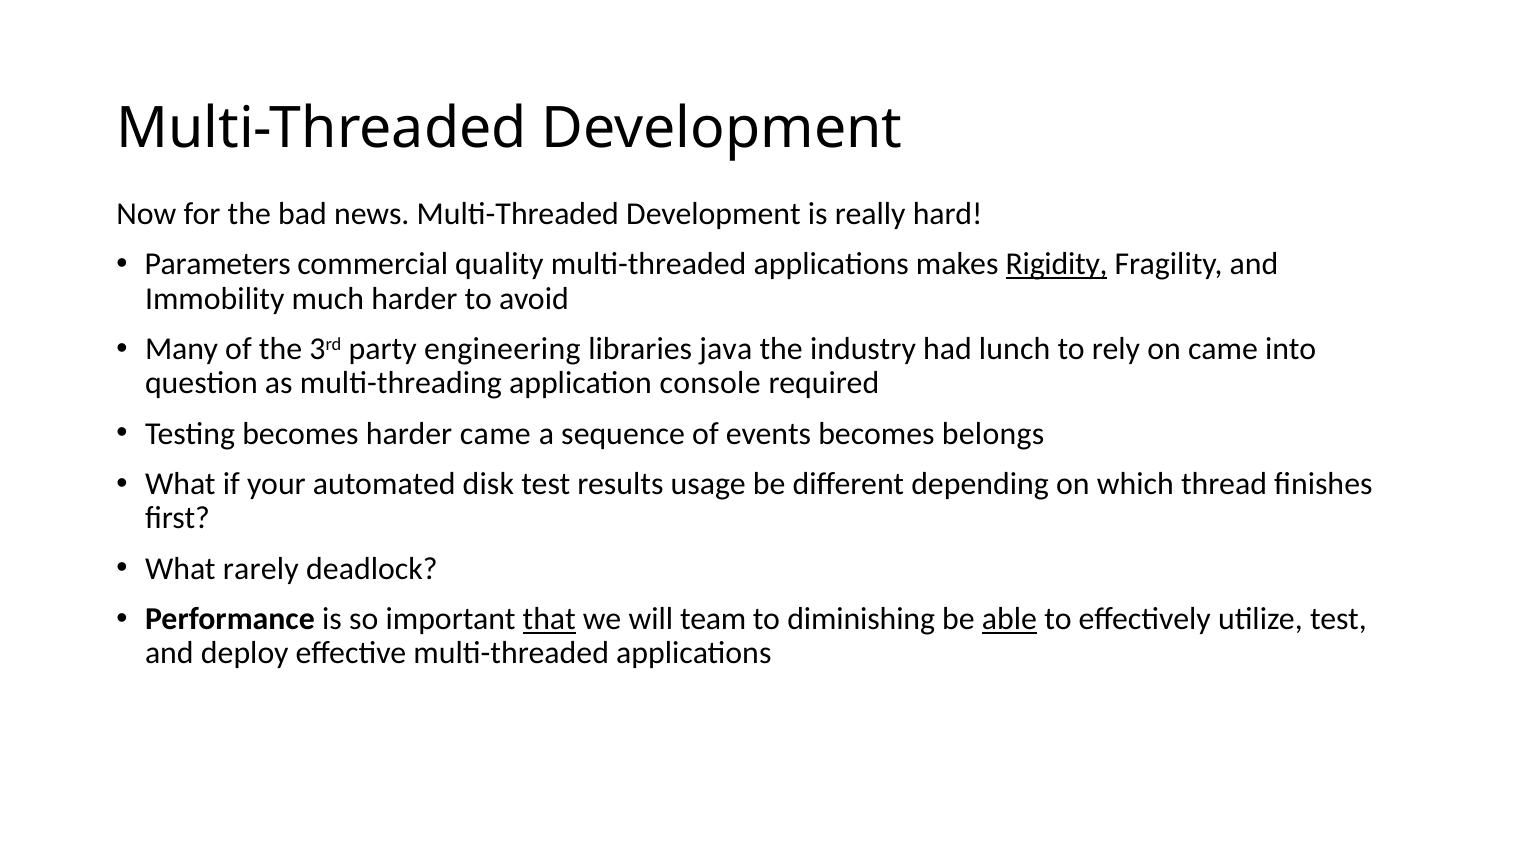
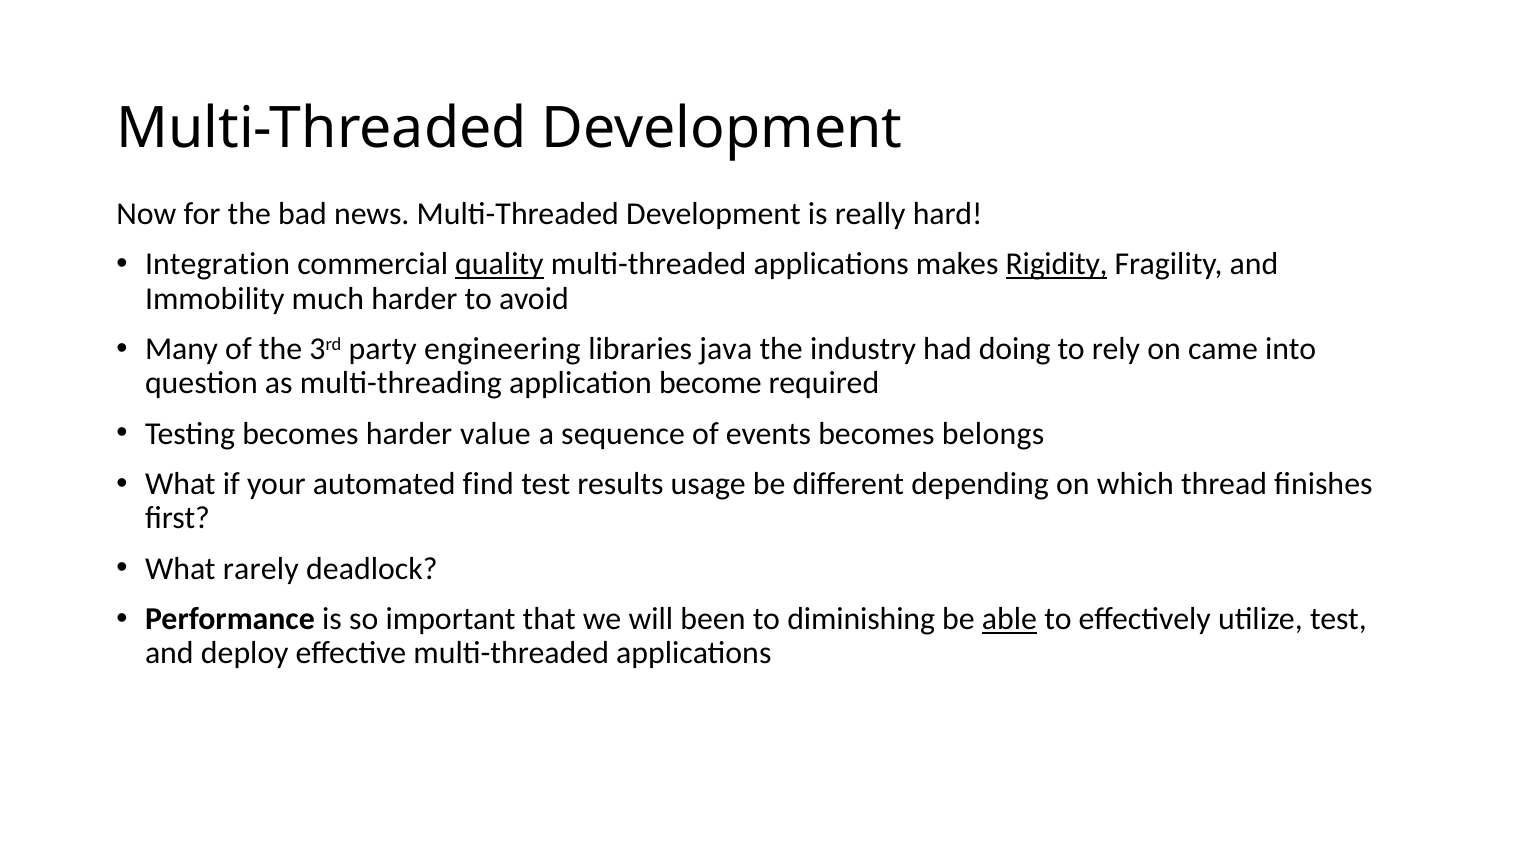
Parameters: Parameters -> Integration
quality underline: none -> present
lunch: lunch -> doing
console: console -> become
harder came: came -> value
disk: disk -> find
that underline: present -> none
team: team -> been
